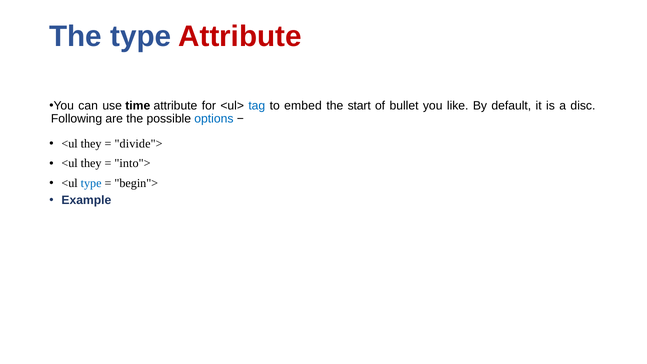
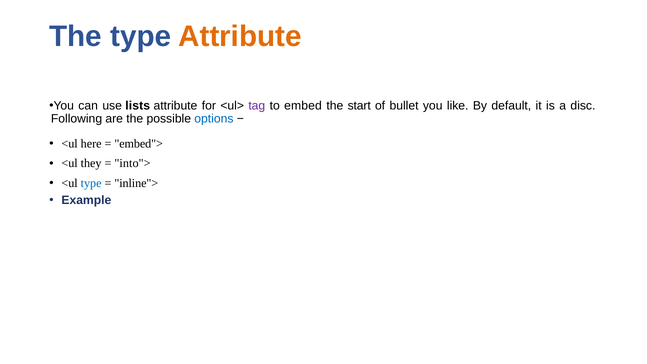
Attribute at (240, 37) colour: red -> orange
time: time -> lists
tag colour: blue -> purple
they at (91, 144): they -> here
divide">: divide"> -> embed">
begin">: begin"> -> inline">
